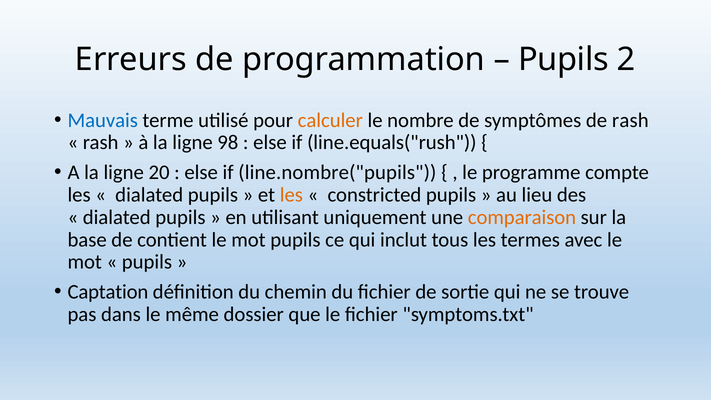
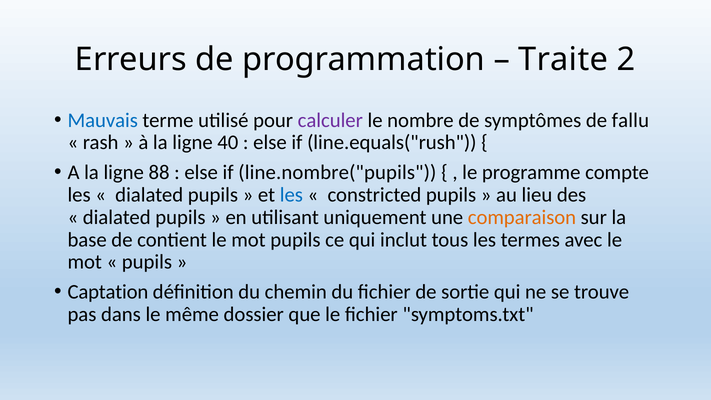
Pupils at (563, 60): Pupils -> Traite
calculer colour: orange -> purple
de rash: rash -> fallu
98: 98 -> 40
20: 20 -> 88
les at (291, 195) colour: orange -> blue
